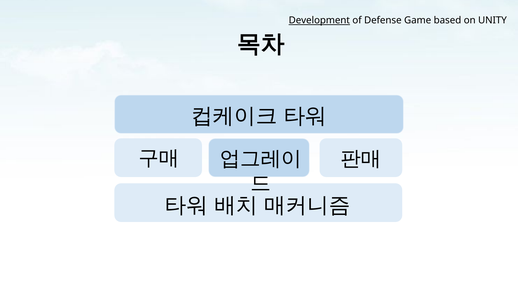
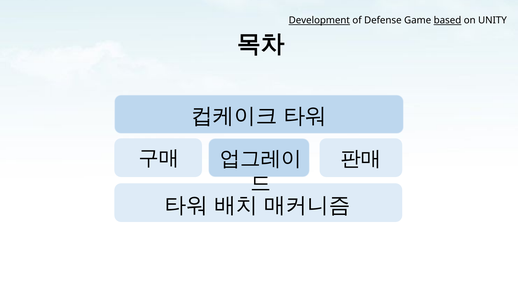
based underline: none -> present
